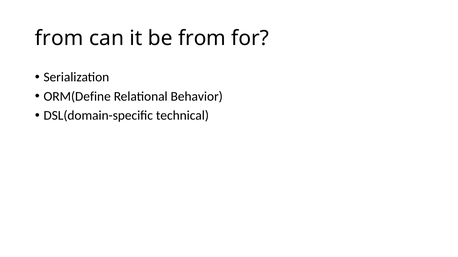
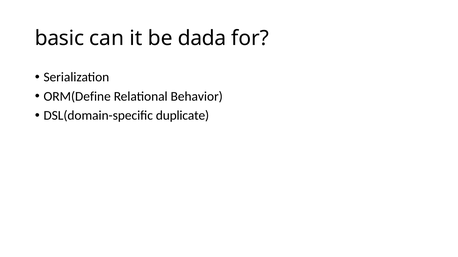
from at (59, 38): from -> basic
be from: from -> dada
technical: technical -> duplicate
